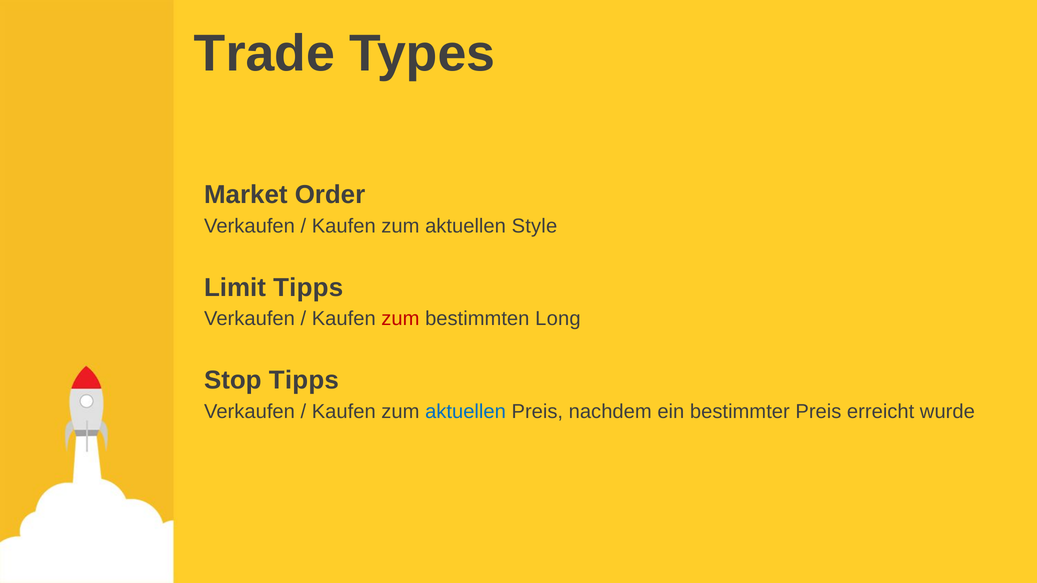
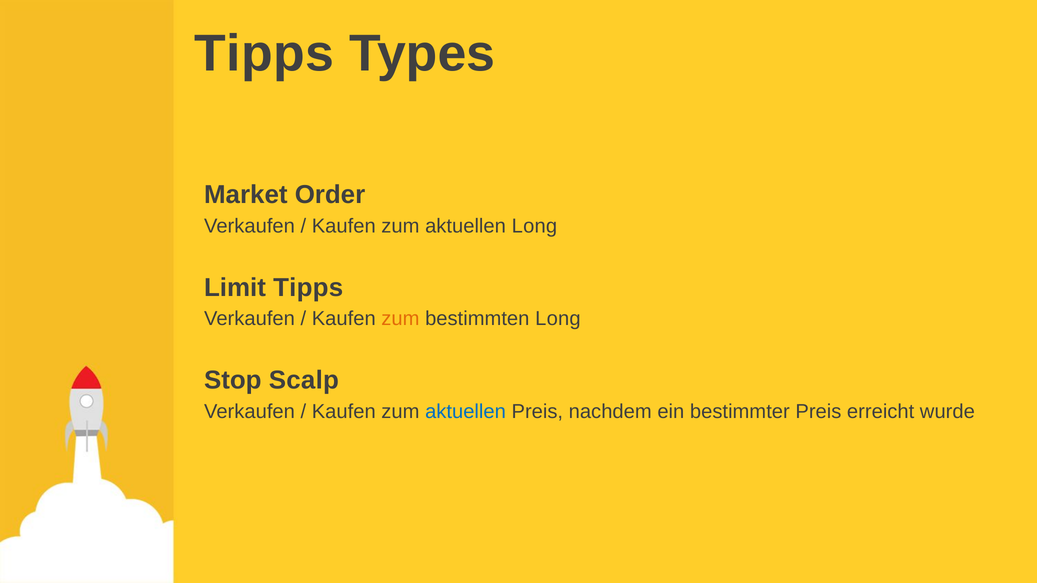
Trade at (264, 54): Trade -> Tipps
aktuellen Style: Style -> Long
zum at (400, 319) colour: red -> orange
Stop Tipps: Tipps -> Scalp
